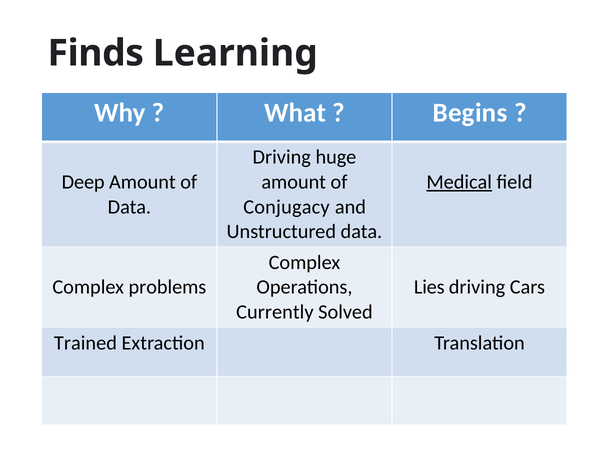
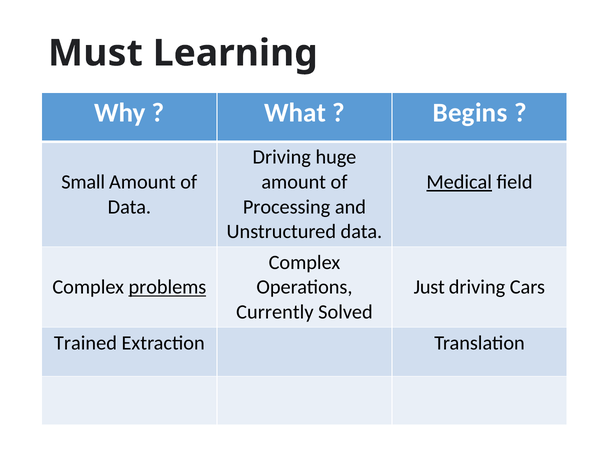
Finds: Finds -> Must
Deep: Deep -> Small
Conjugacy: Conjugacy -> Processing
problems underline: none -> present
Lies: Lies -> Just
